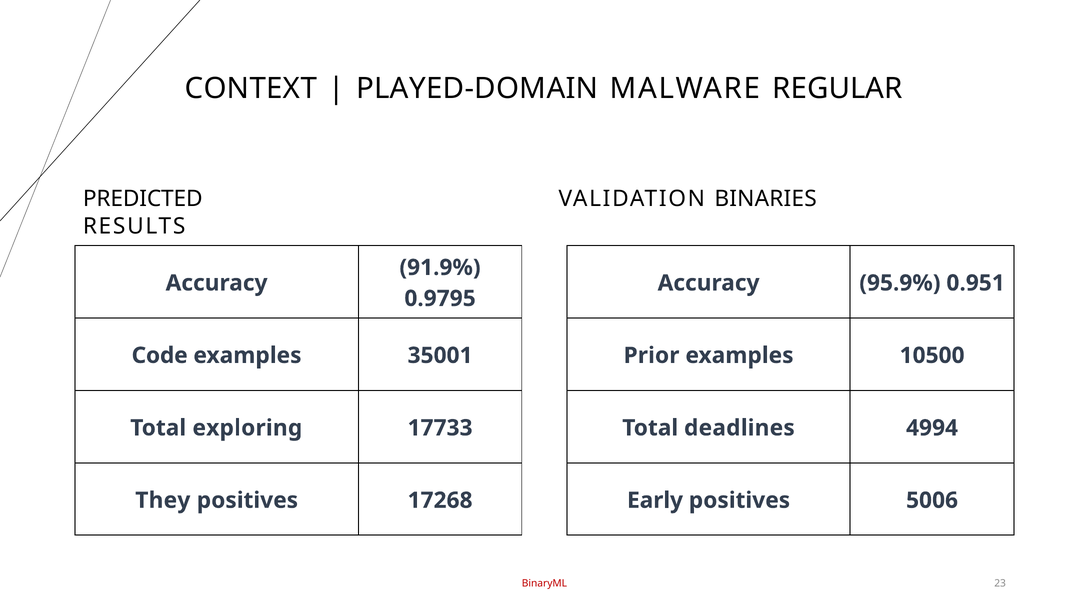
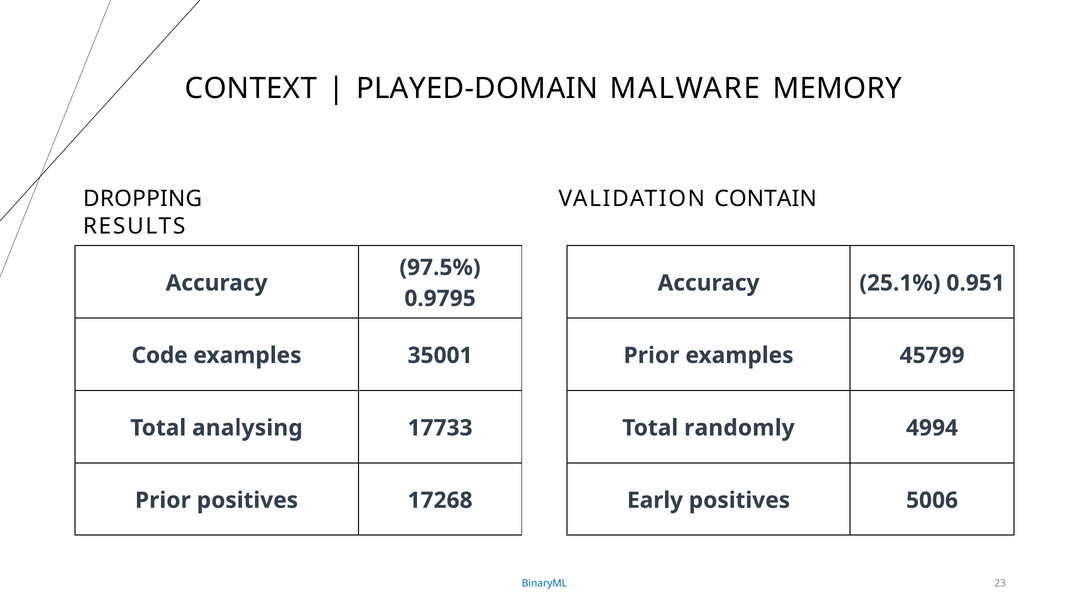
REGULAR: REGULAR -> MEMORY
PREDICTED: PREDICTED -> DROPPING
BINARIES: BINARIES -> CONTAIN
91.9%: 91.9% -> 97.5%
95.9%: 95.9% -> 25.1%
10500: 10500 -> 45799
exploring: exploring -> analysing
deadlines: deadlines -> randomly
They at (163, 501): They -> Prior
BinaryML colour: red -> blue
